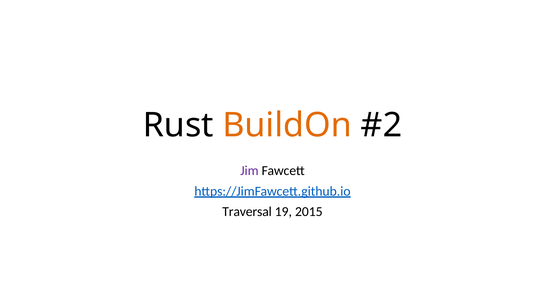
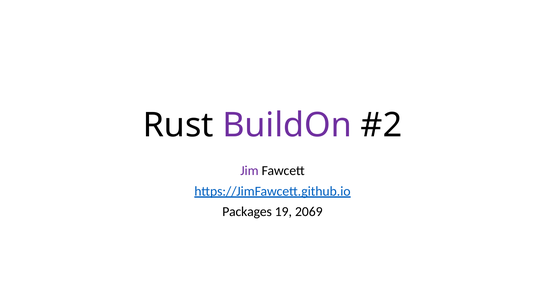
BuildOn colour: orange -> purple
Traversal: Traversal -> Packages
2015: 2015 -> 2069
